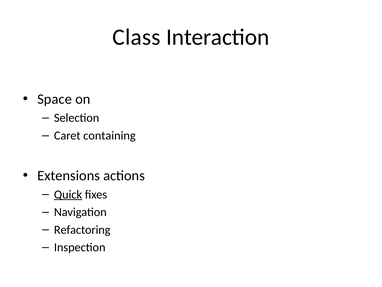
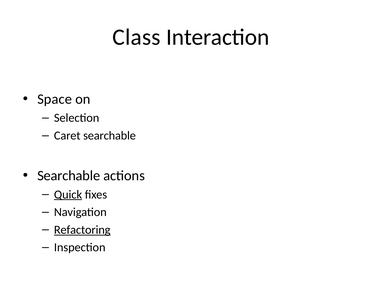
Caret containing: containing -> searchable
Extensions at (69, 175): Extensions -> Searchable
Refactoring underline: none -> present
